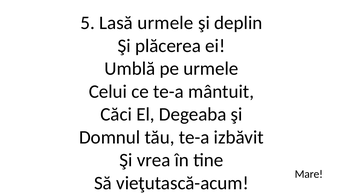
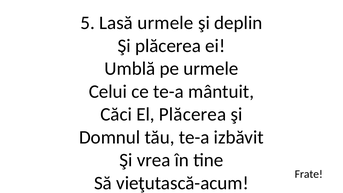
El Degeaba: Degeaba -> Plăcerea
Mare: Mare -> Frate
